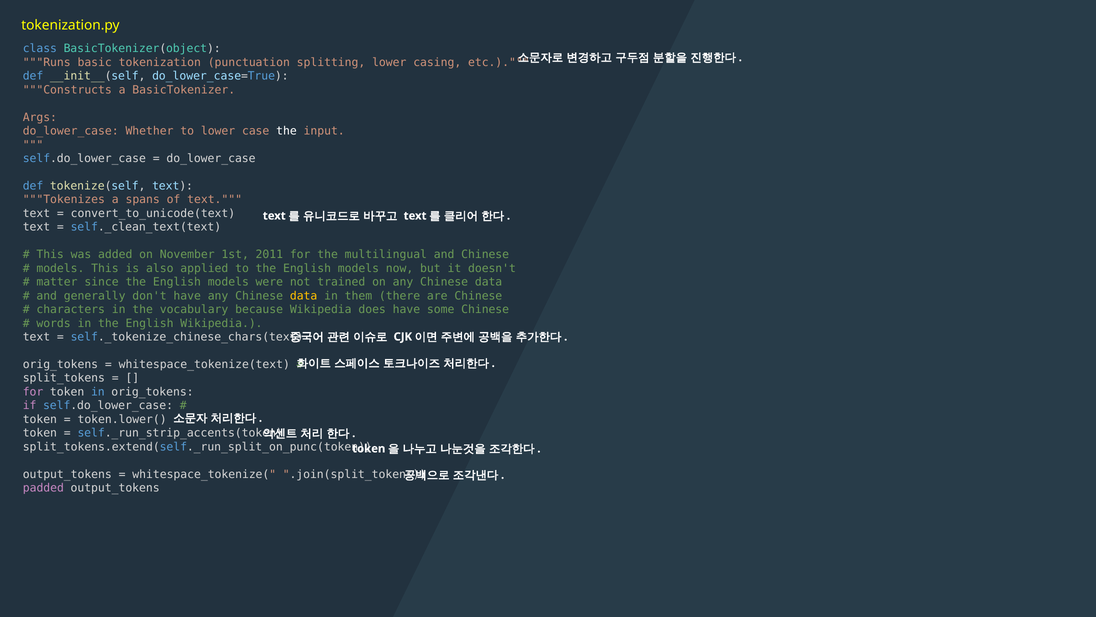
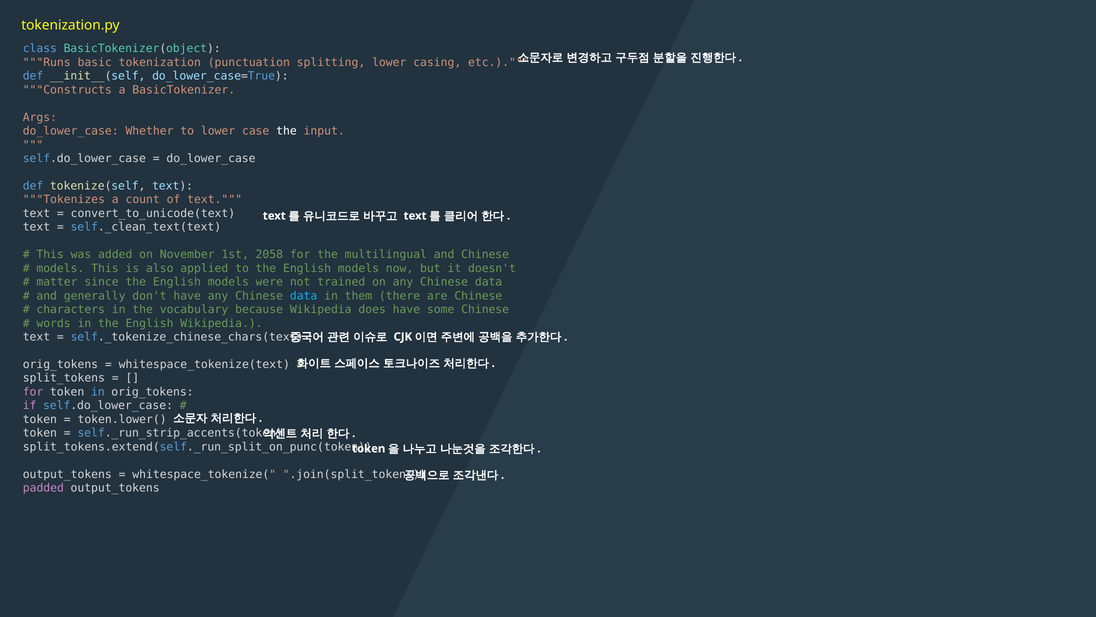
spans: spans -> count
2011: 2011 -> 2058
data at (304, 296) colour: yellow -> light blue
